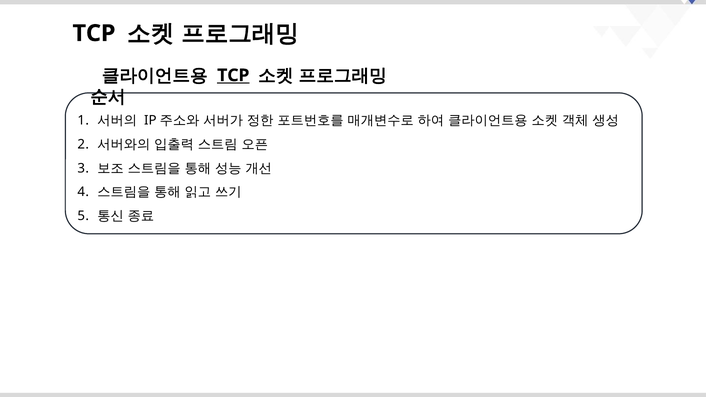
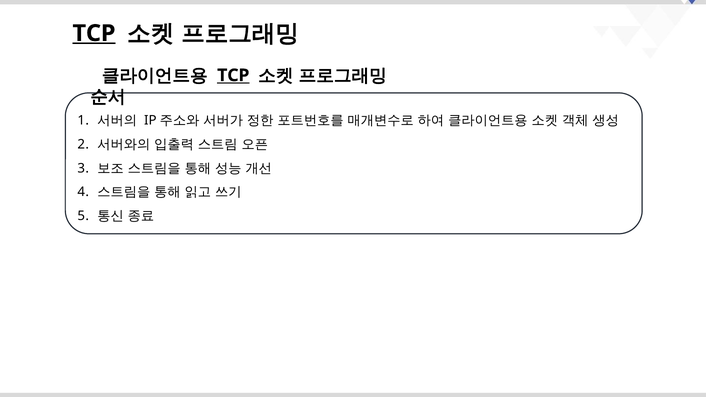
TCP at (94, 33) underline: none -> present
